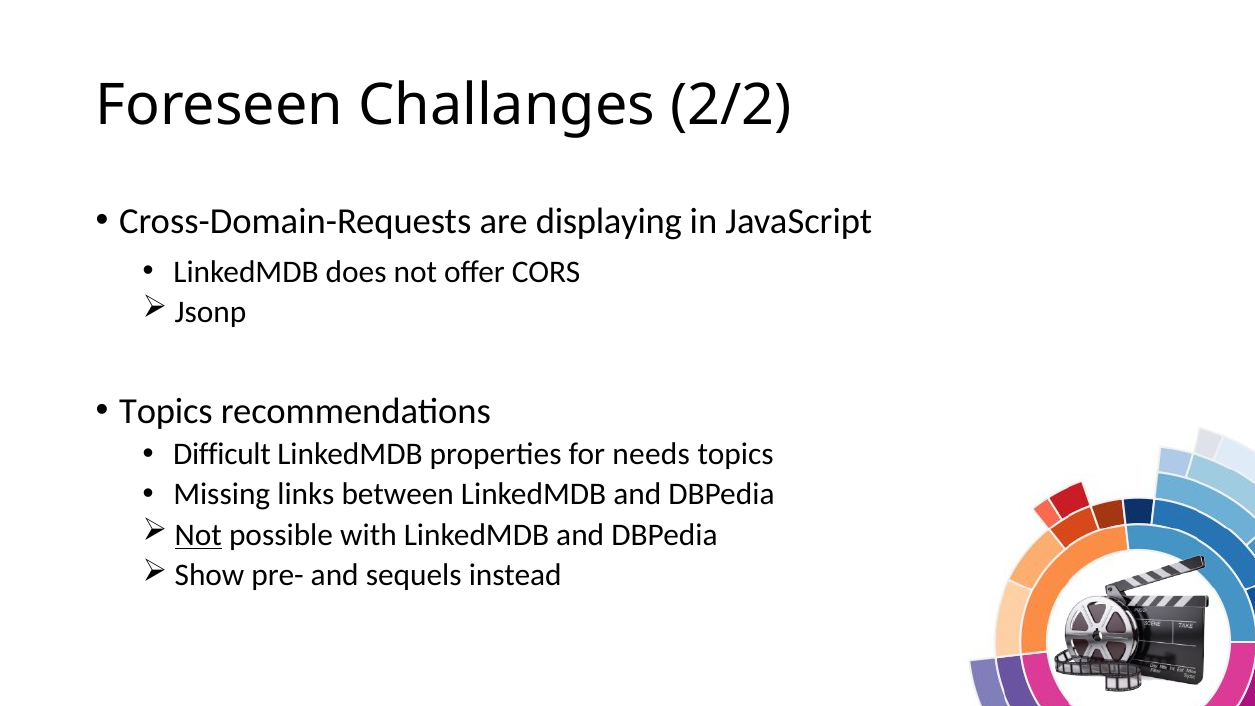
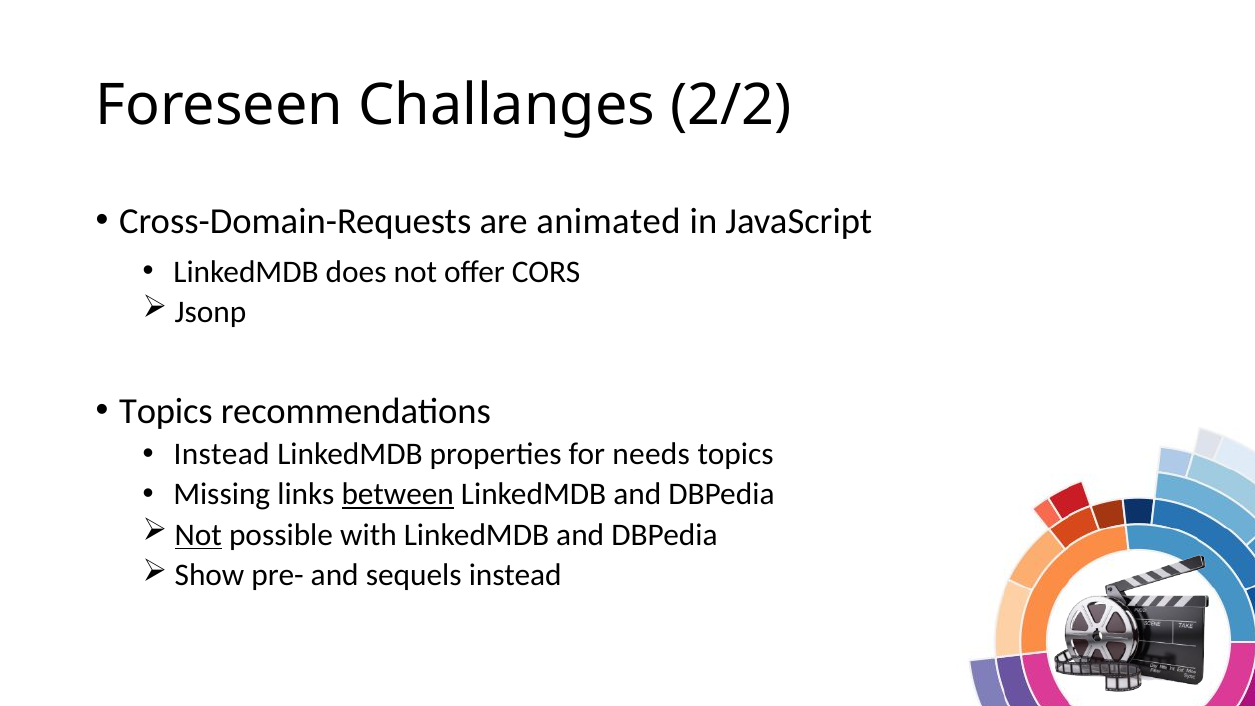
displaying: displaying -> animated
Difficult at (222, 454): Difficult -> Instead
between underline: none -> present
